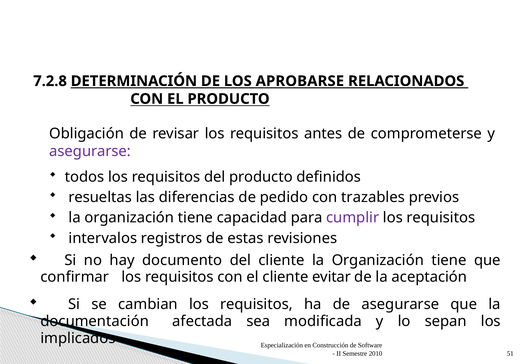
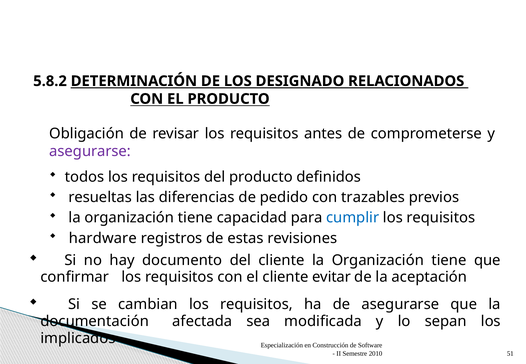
7.2.8: 7.2.8 -> 5.8.2
APROBARSE: APROBARSE -> DESIGNADO
cumplir colour: purple -> blue
intervalos: intervalos -> hardware
